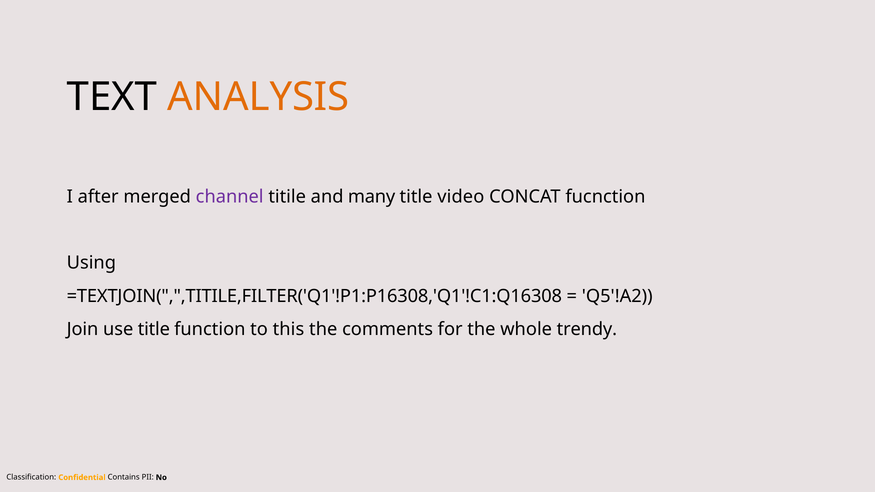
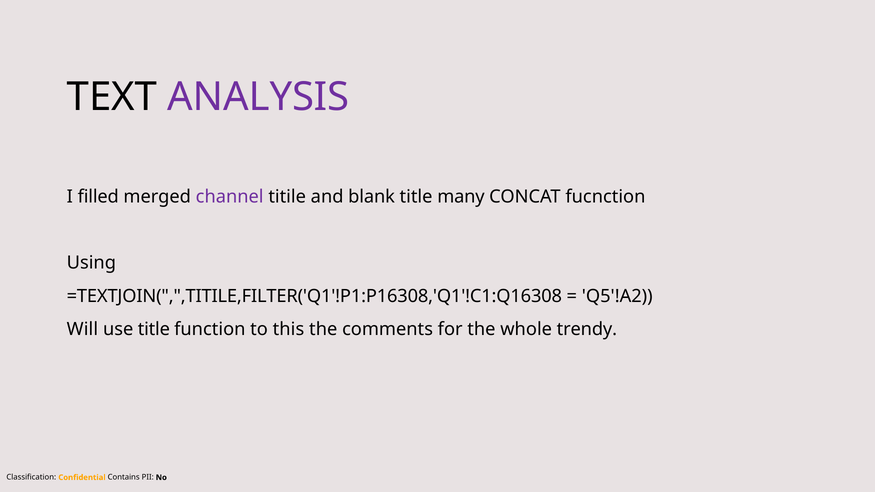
ANALYSIS colour: orange -> purple
after: after -> filled
many: many -> blank
video: video -> many
Join: Join -> Will
